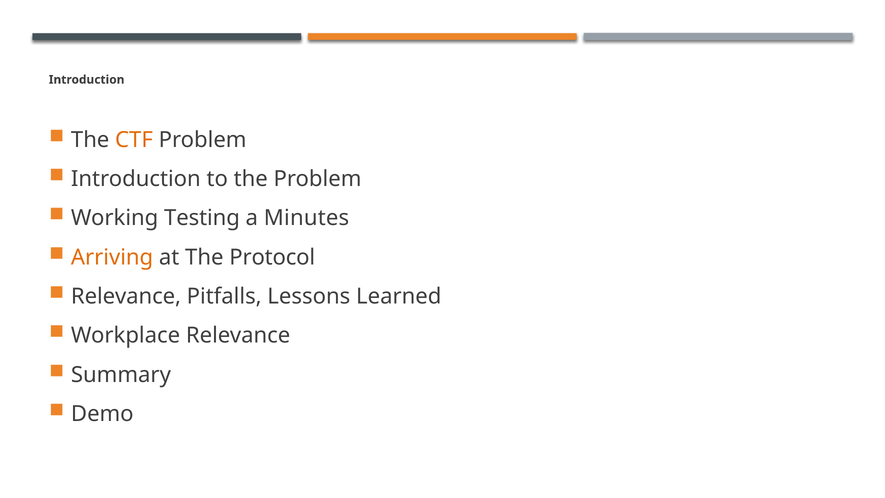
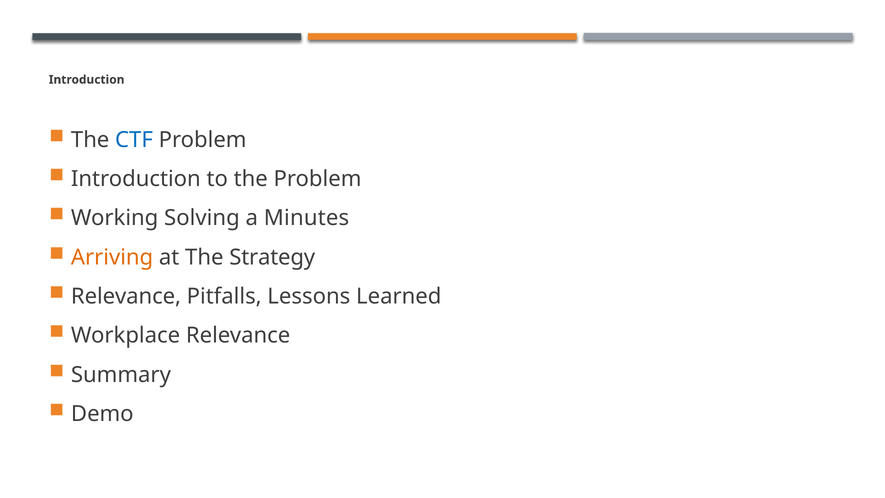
CTF colour: orange -> blue
Testing: Testing -> Solving
Protocol: Protocol -> Strategy
